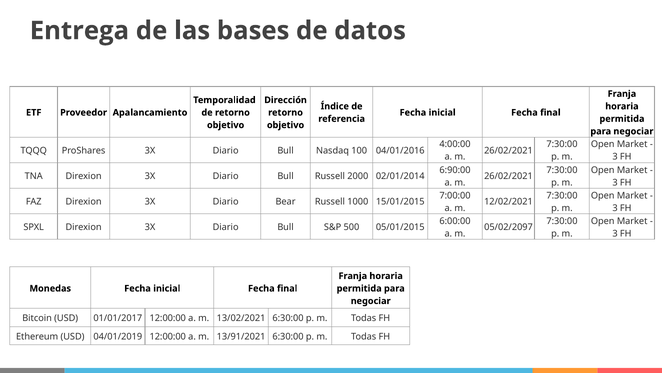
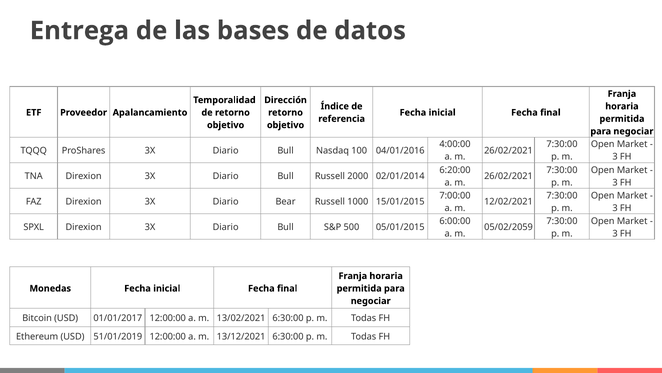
6:90:00: 6:90:00 -> 6:20:00
05/02/2097: 05/02/2097 -> 05/02/2059
04/01/2019: 04/01/2019 -> 51/01/2019
13/91/2021: 13/91/2021 -> 13/12/2021
